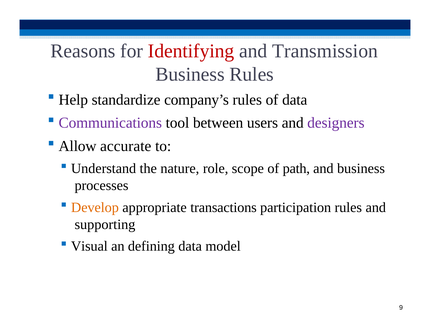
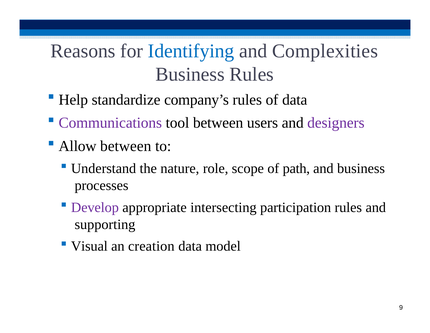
Identifying colour: red -> blue
Transmission: Transmission -> Complexities
Allow accurate: accurate -> between
Develop colour: orange -> purple
transactions: transactions -> intersecting
defining: defining -> creation
